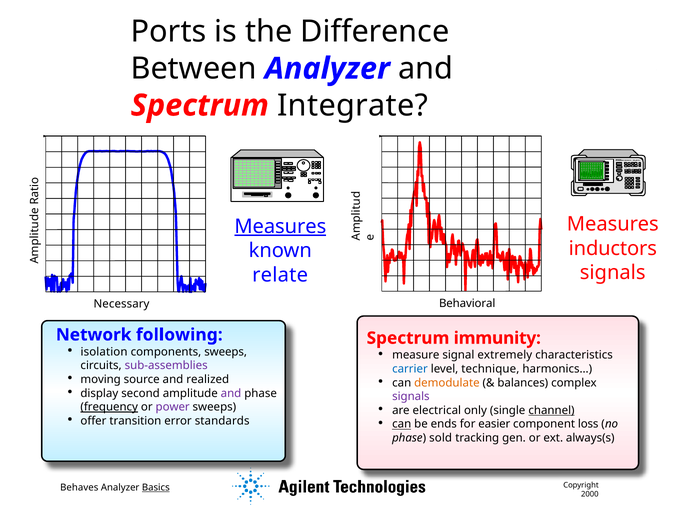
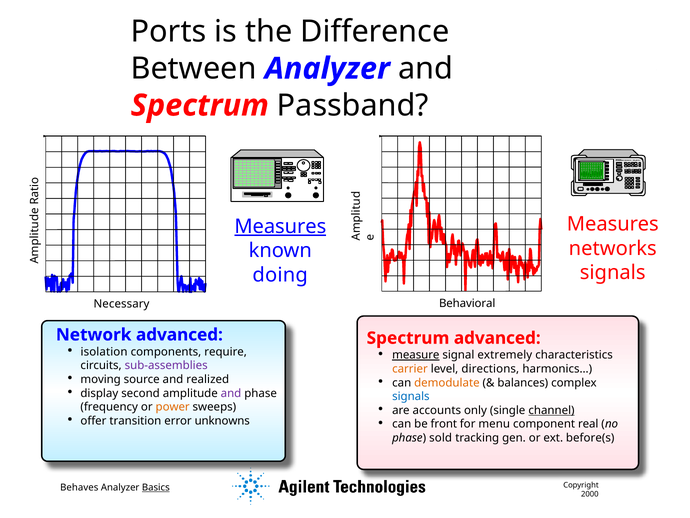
Integrate: Integrate -> Passband
inductors: inductors -> networks
relate: relate -> doing
Network following: following -> advanced
Spectrum immunity: immunity -> advanced
components sweeps: sweeps -> require
measure underline: none -> present
carrier colour: blue -> orange
technique: technique -> directions
signals at (411, 396) colour: purple -> blue
frequency underline: present -> none
power colour: purple -> orange
electrical: electrical -> accounts
standards: standards -> unknowns
can at (402, 424) underline: present -> none
ends: ends -> front
easier: easier -> menu
loss: loss -> real
always(s: always(s -> before(s
